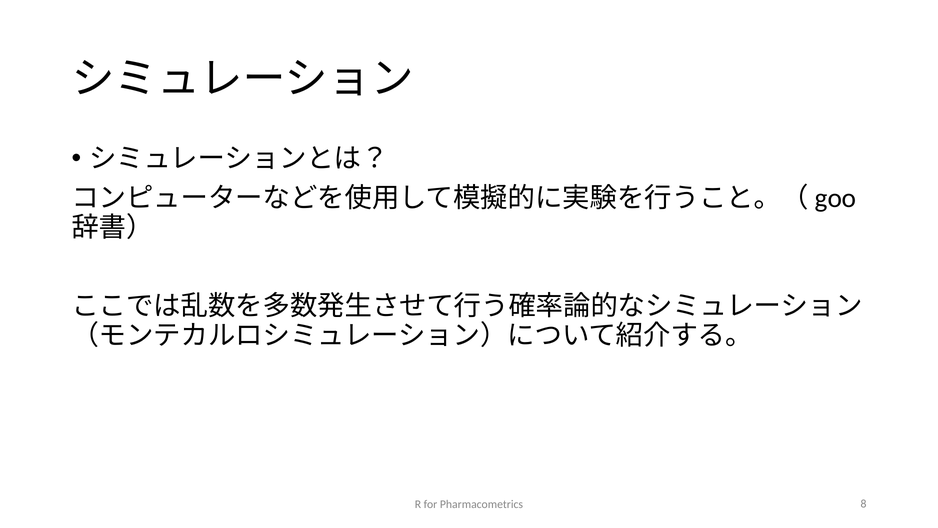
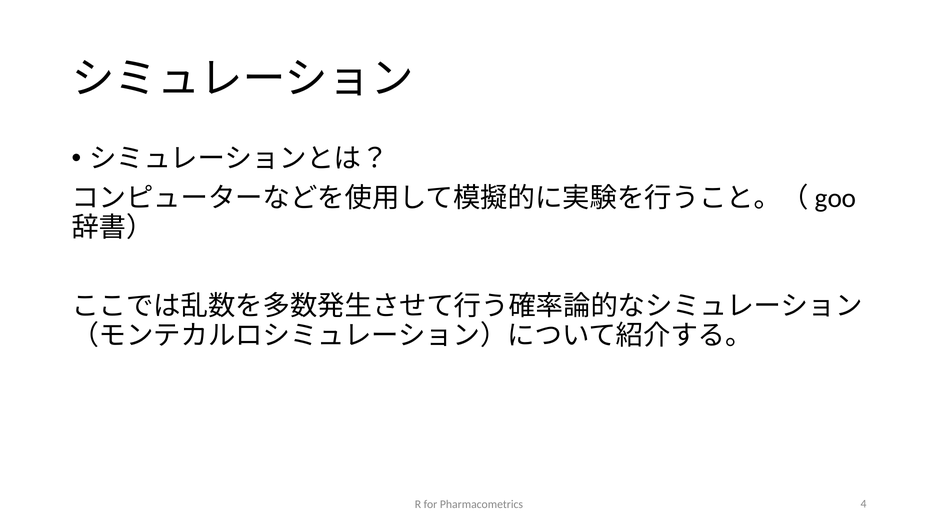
8: 8 -> 4
